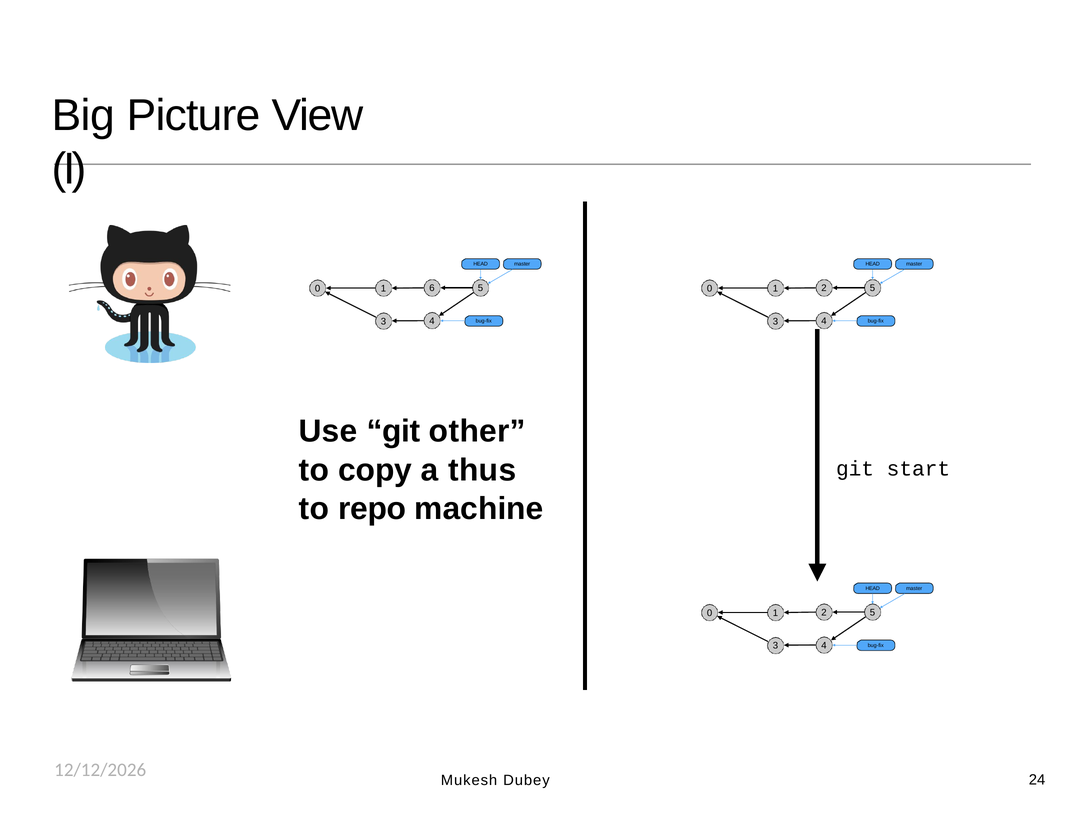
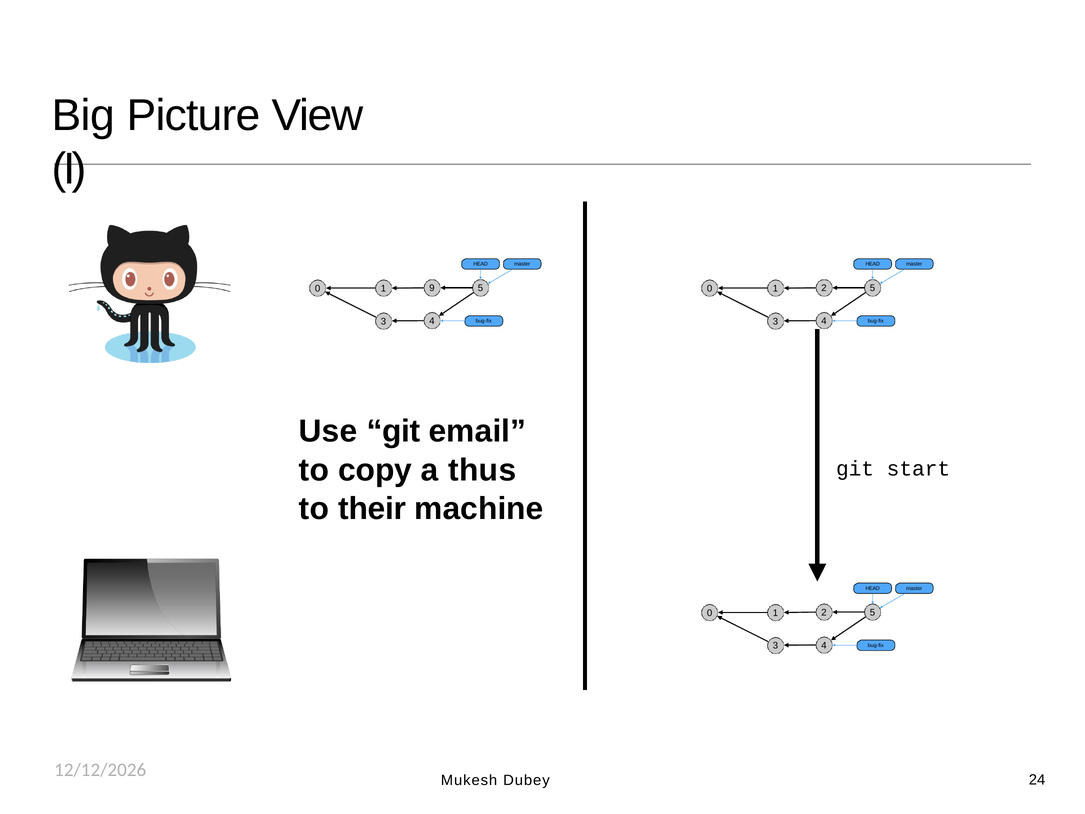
6: 6 -> 9
other: other -> email
repo: repo -> their
